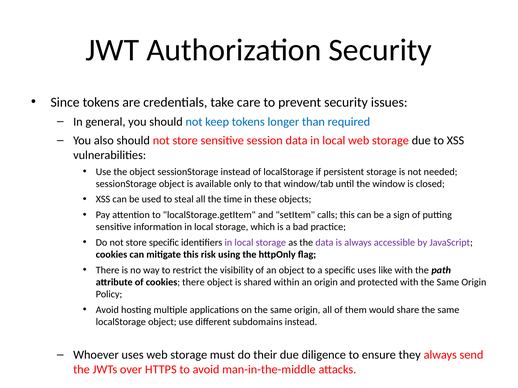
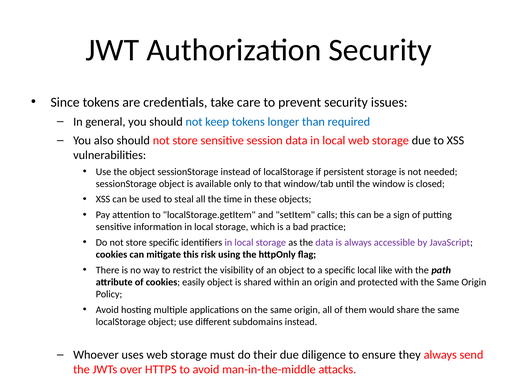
specific uses: uses -> local
cookies there: there -> easily
